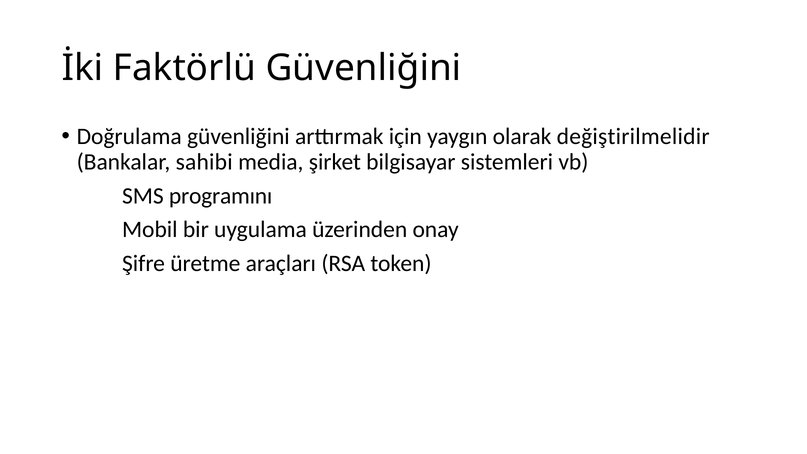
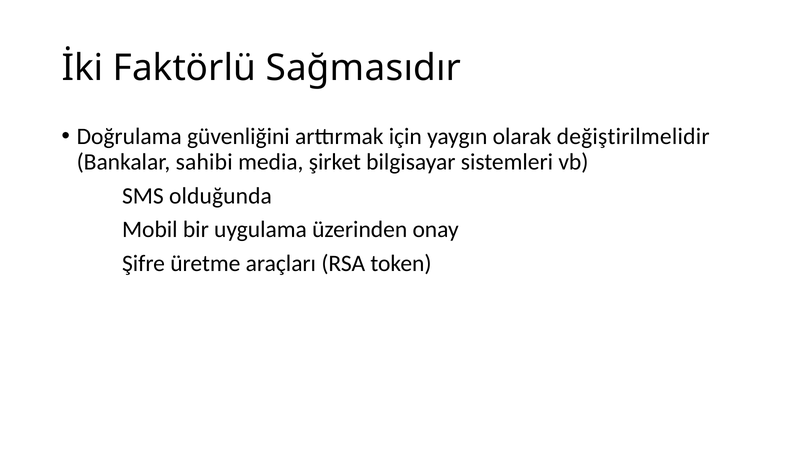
Faktörlü Güvenliğini: Güvenliğini -> Sağmasıdır
programını: programını -> olduğunda
